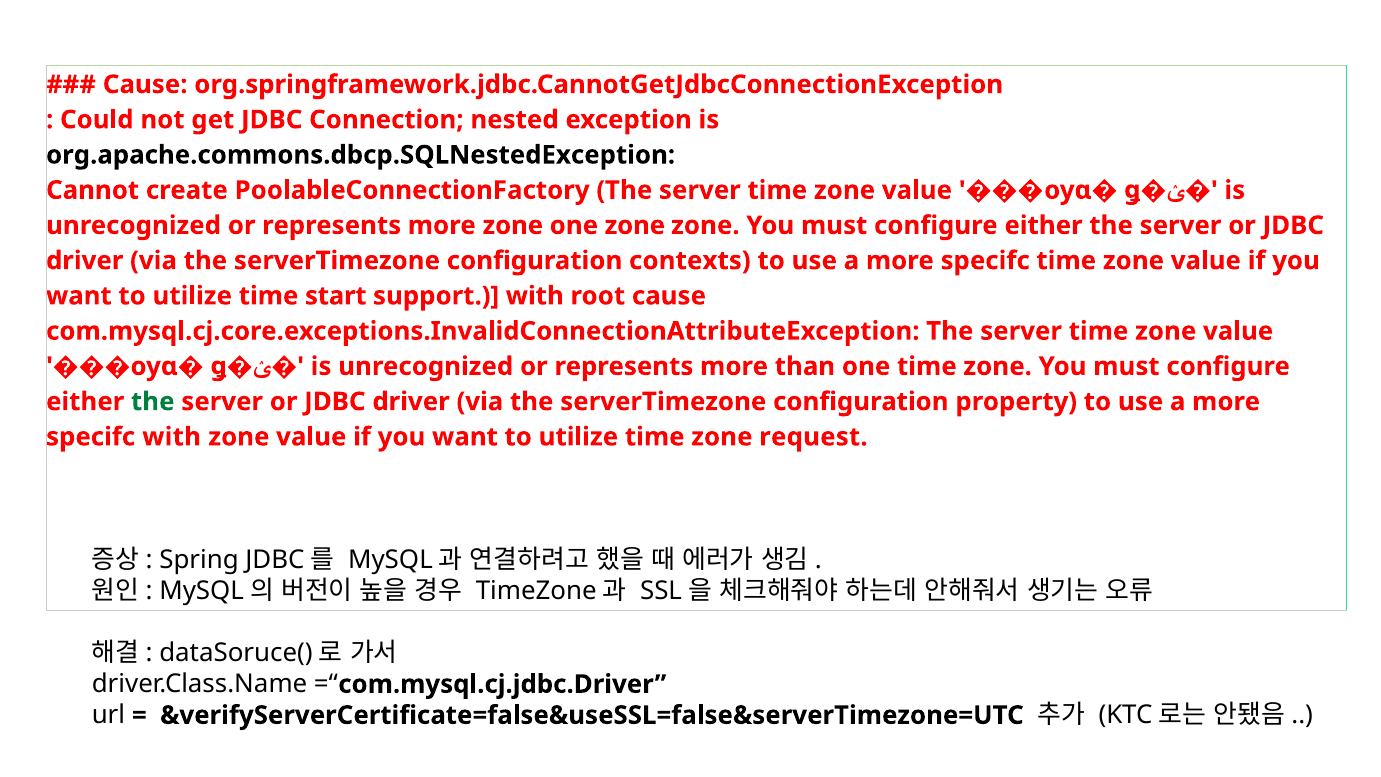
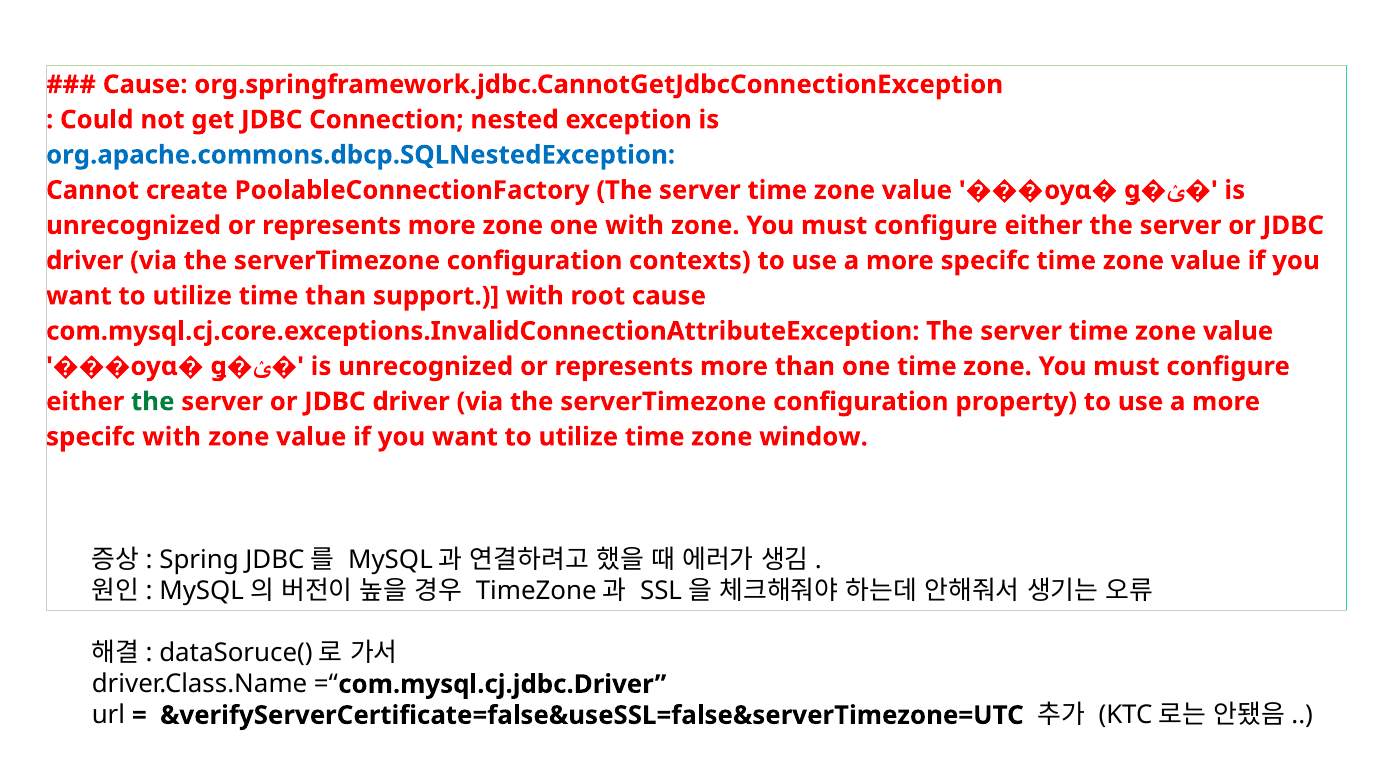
org.apache.commons.dbcp.SQLNestedException colour: black -> blue
one zone: zone -> with
time start: start -> than
request: request -> window
